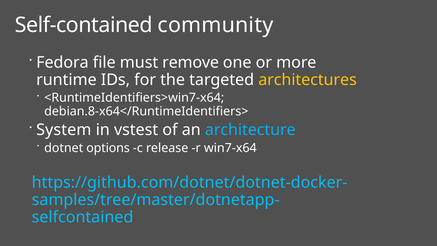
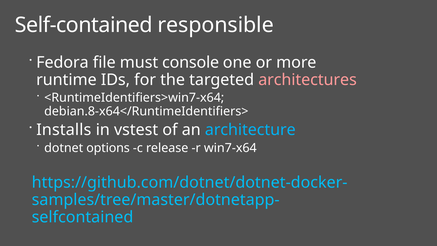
community: community -> responsible
remove: remove -> console
architectures colour: yellow -> pink
System: System -> Installs
